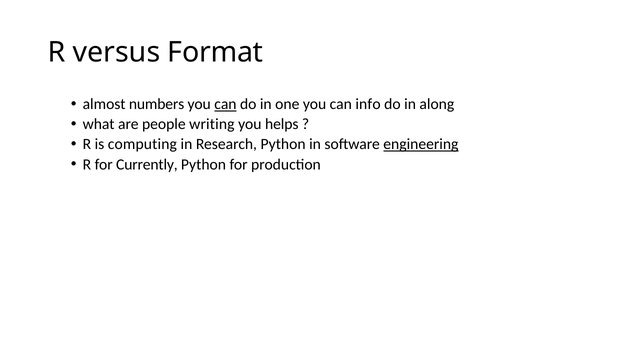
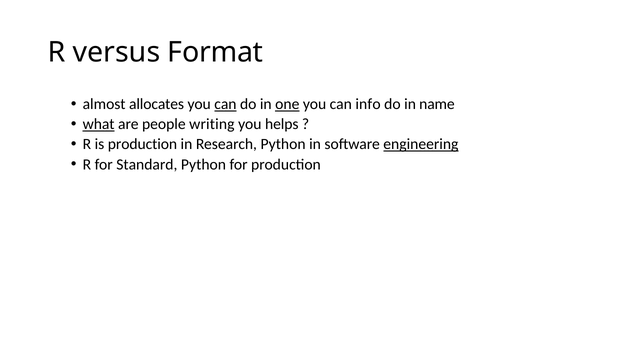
numbers: numbers -> allocates
one underline: none -> present
along: along -> name
what underline: none -> present
is computing: computing -> production
Currently: Currently -> Standard
